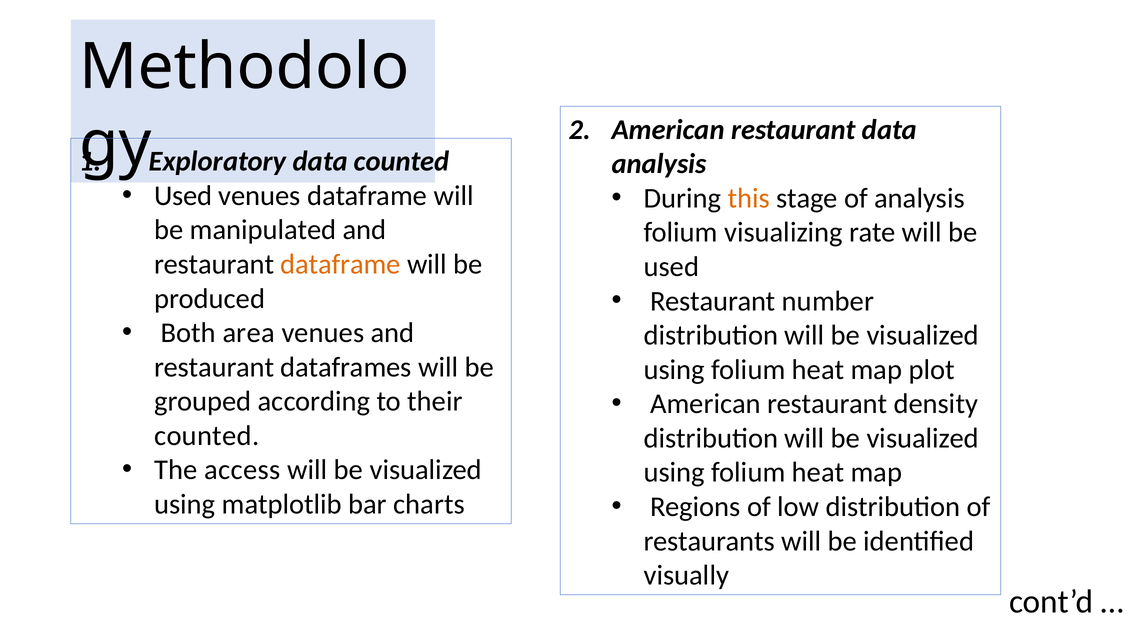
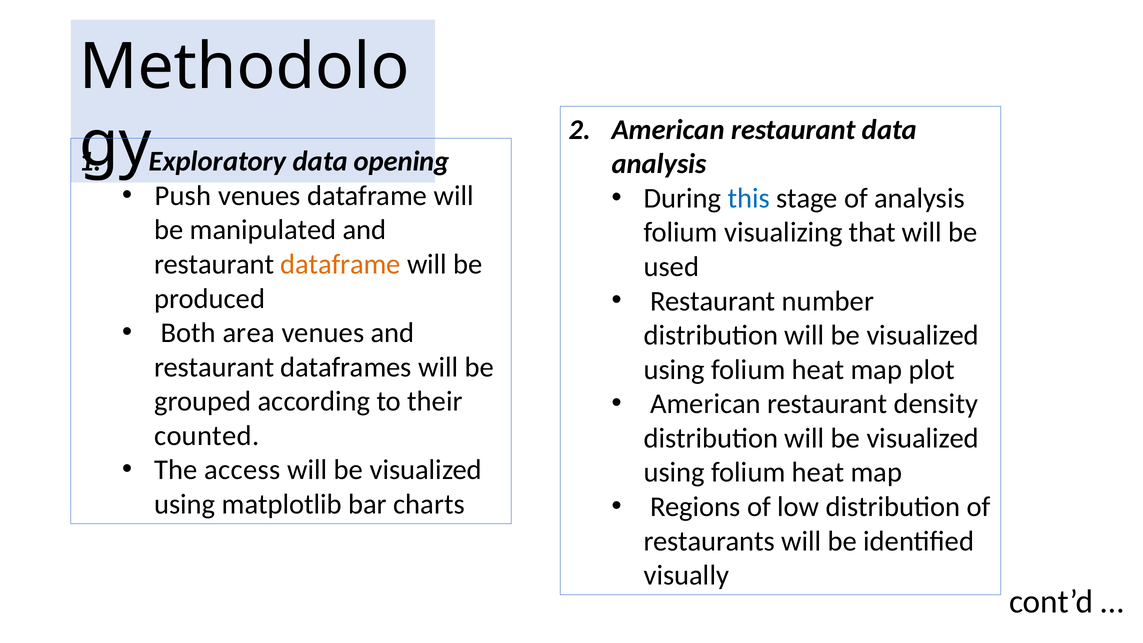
data counted: counted -> opening
Used at (183, 196): Used -> Push
this colour: orange -> blue
rate: rate -> that
